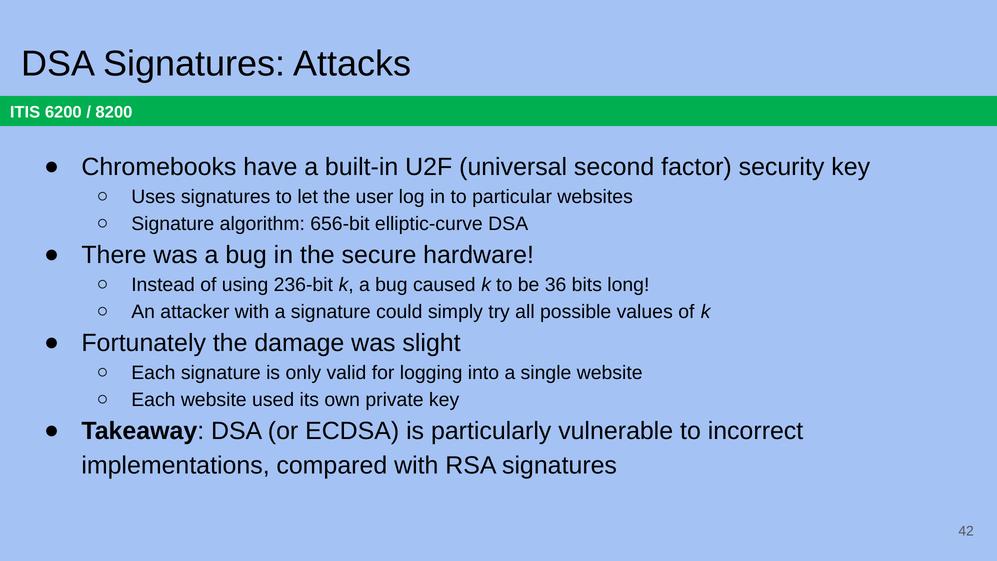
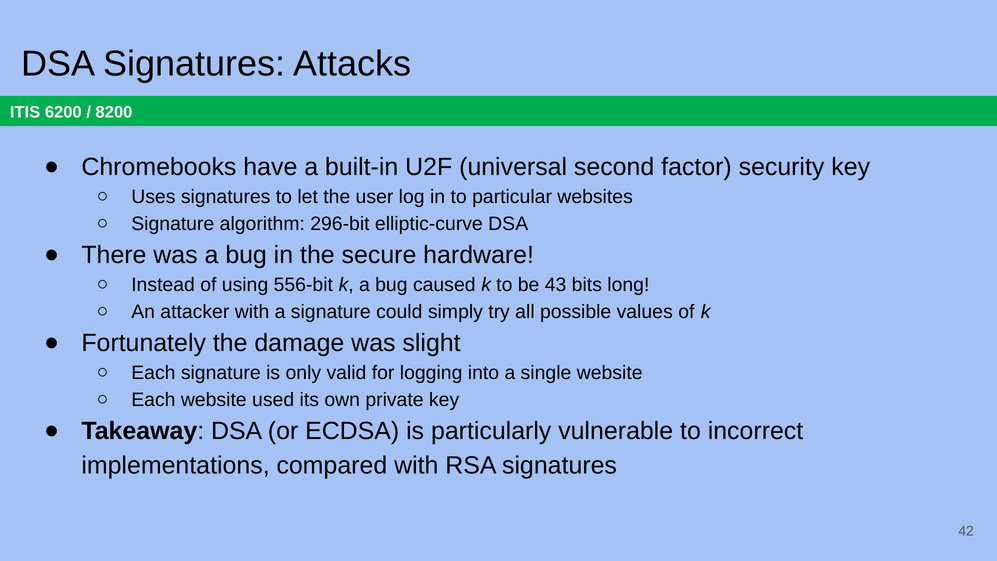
656-bit: 656-bit -> 296-bit
236-bit: 236-bit -> 556-bit
36: 36 -> 43
